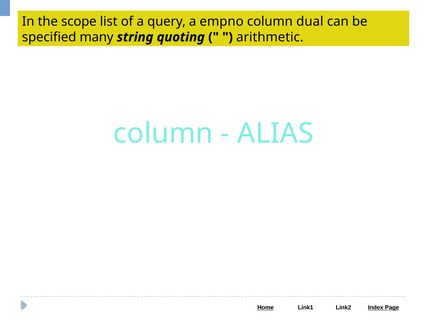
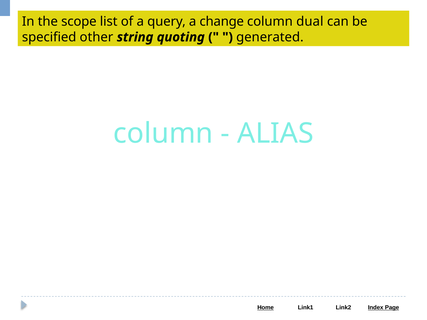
empno: empno -> change
many: many -> other
arithmetic: arithmetic -> generated
